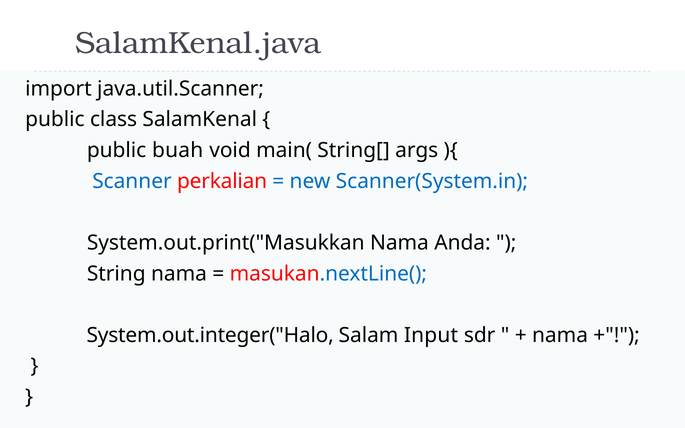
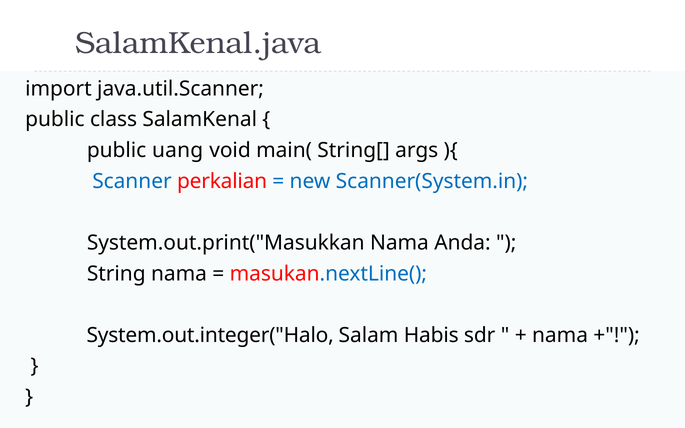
buah: buah -> uang
Input: Input -> Habis
